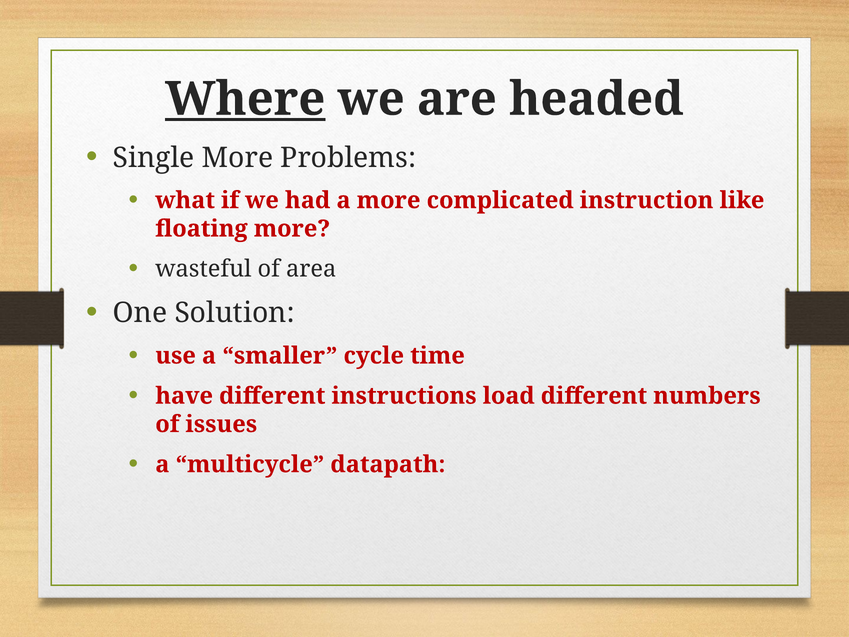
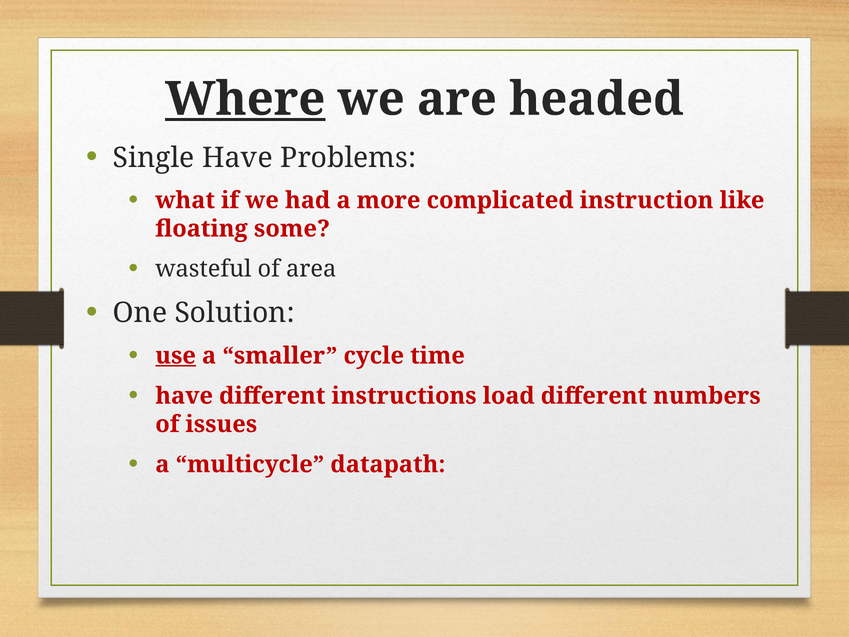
Single More: More -> Have
floating more: more -> some
use underline: none -> present
